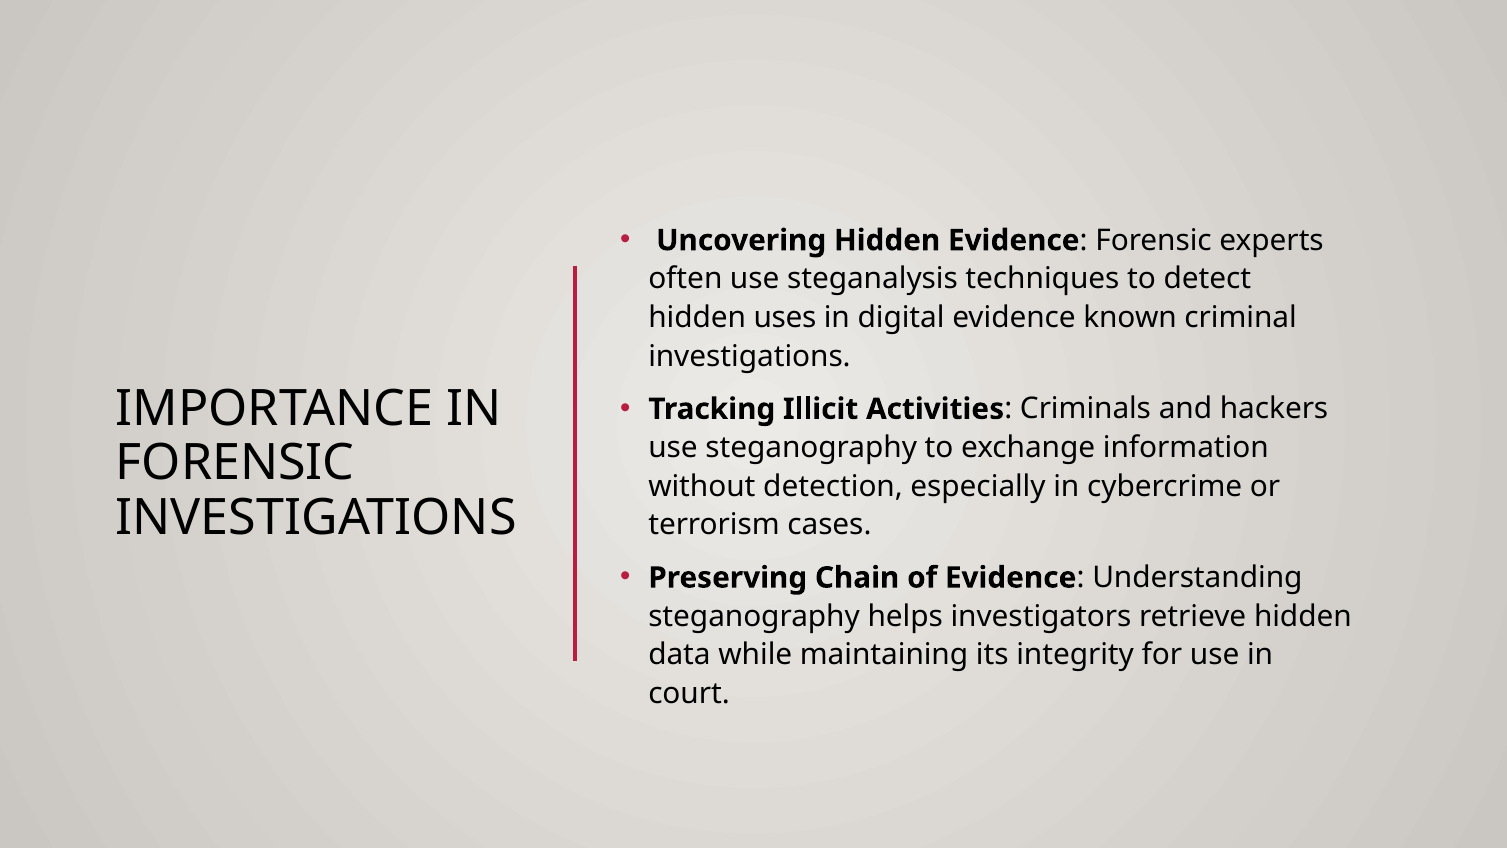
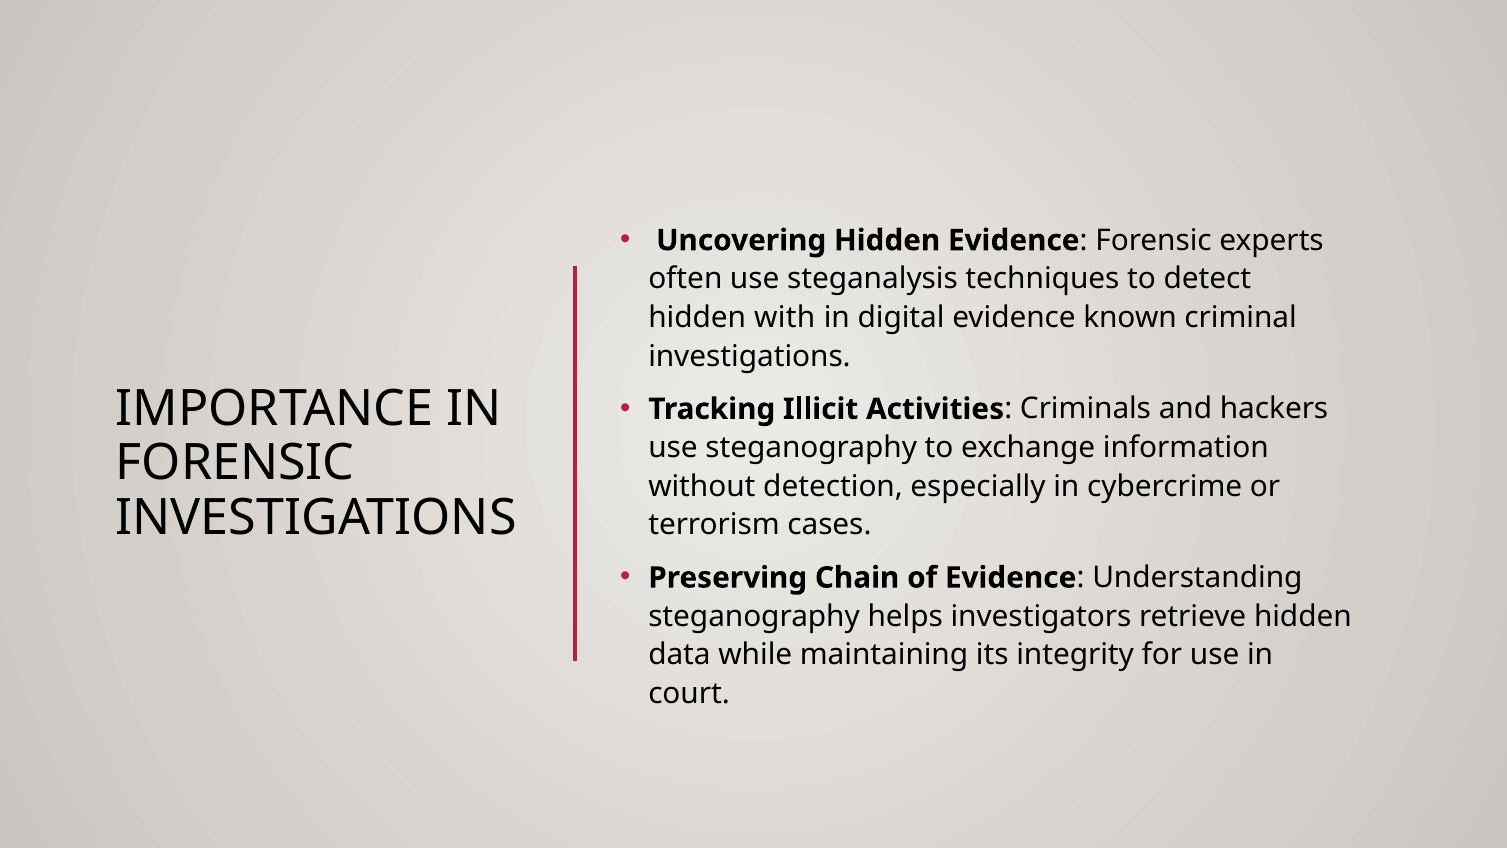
uses: uses -> with
